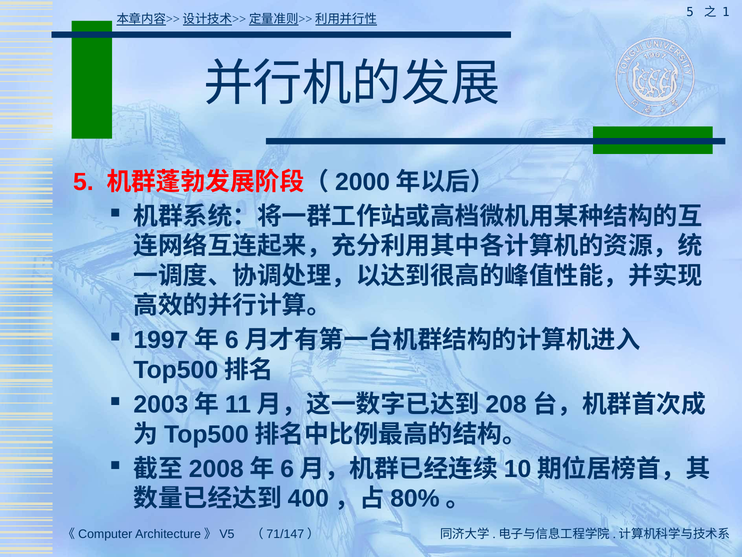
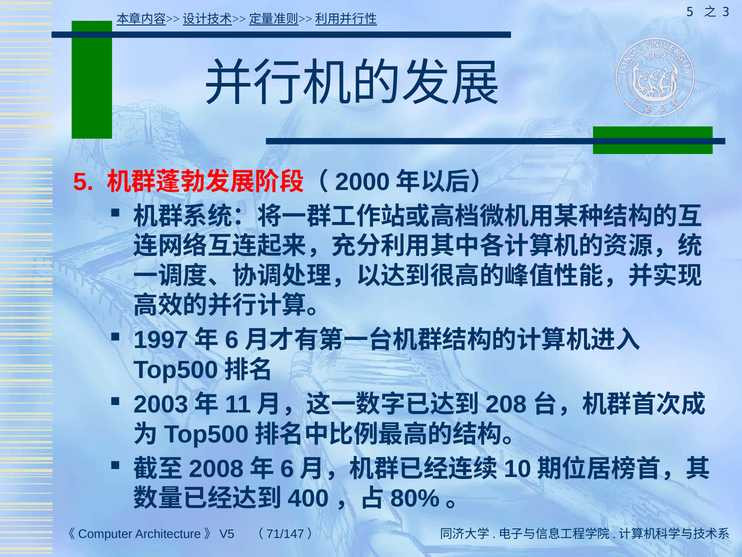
1: 1 -> 3
